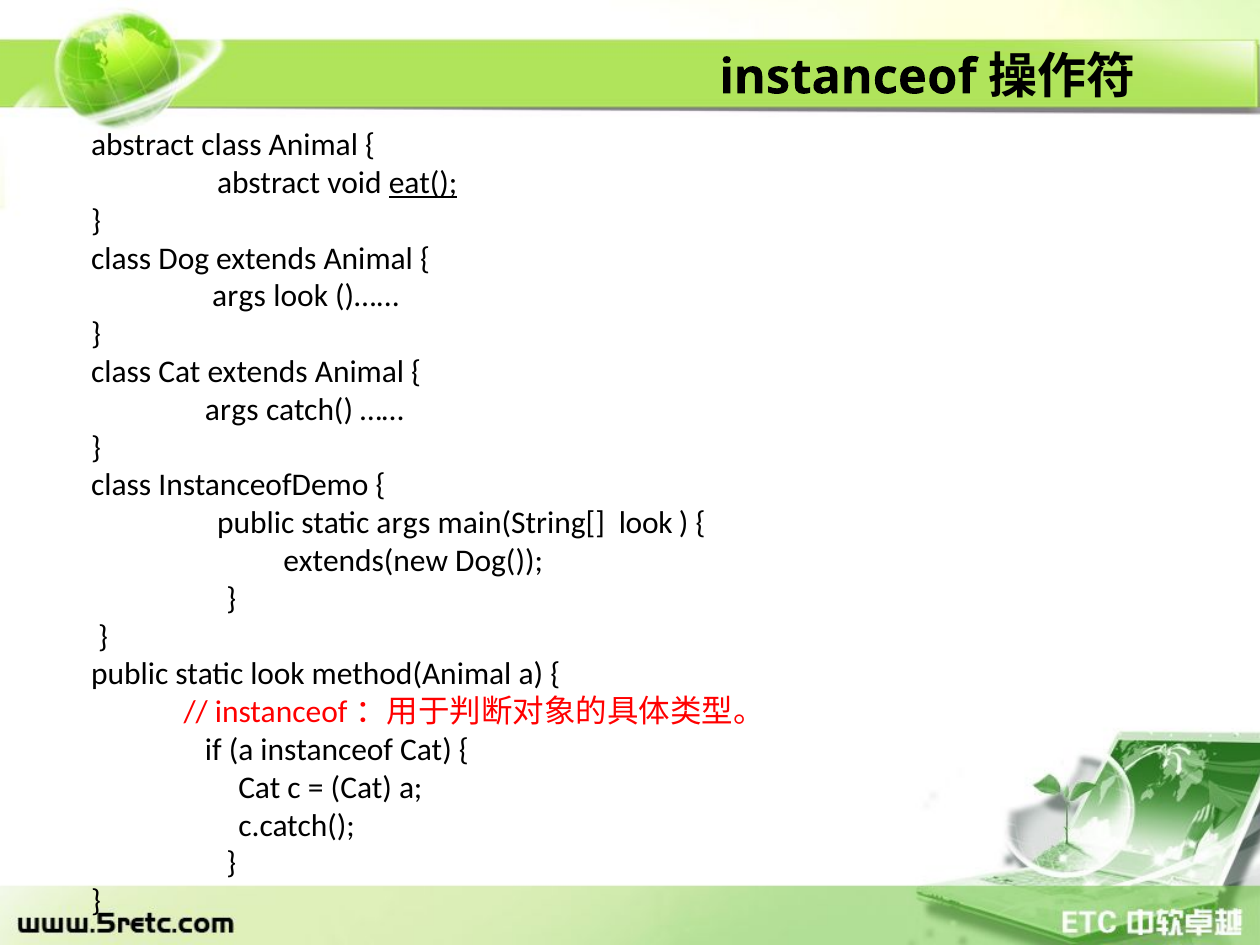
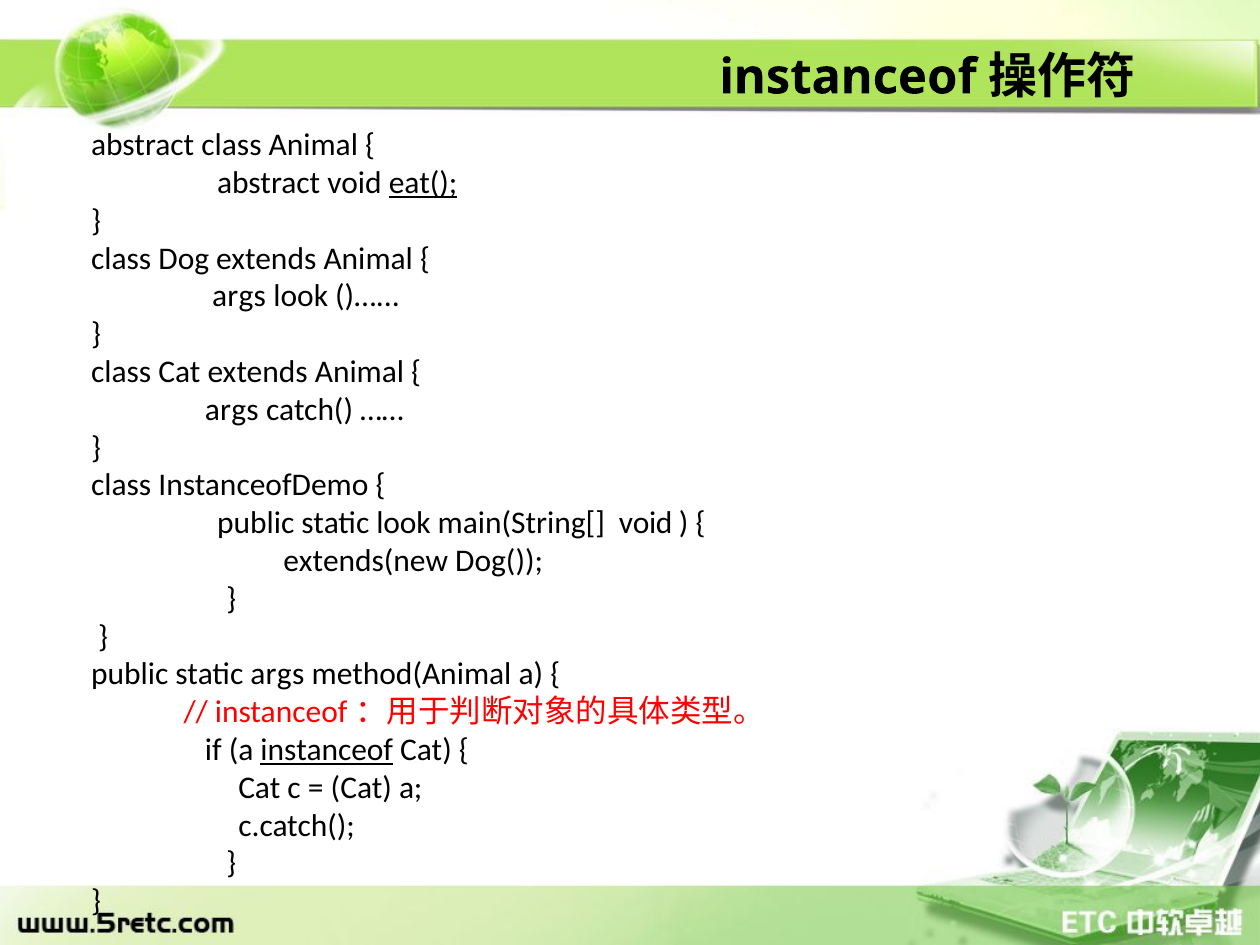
static args: args -> look
main(String[ look: look -> void
static look: look -> args
instanceof at (327, 750) underline: none -> present
